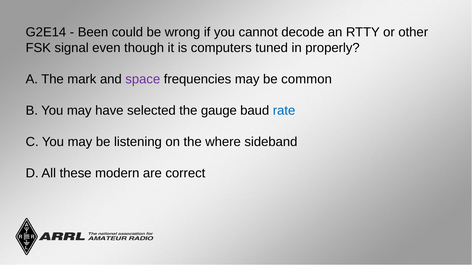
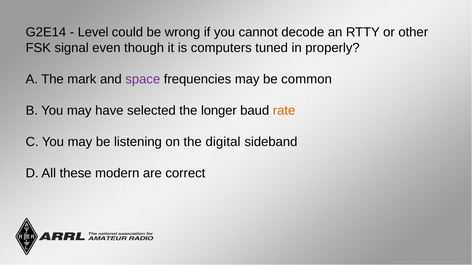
Been: Been -> Level
gauge: gauge -> longer
rate colour: blue -> orange
where: where -> digital
